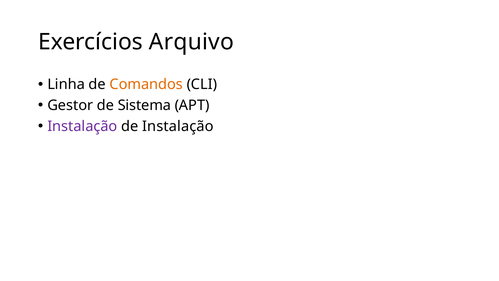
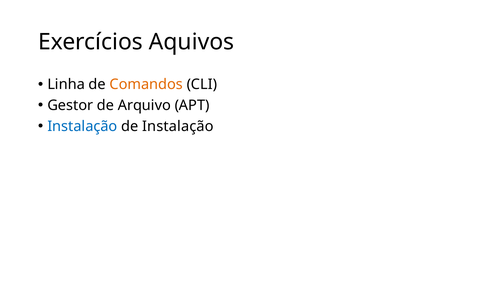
Arquivo: Arquivo -> Aquivos
Sistema: Sistema -> Arquivo
Instalação at (82, 126) colour: purple -> blue
